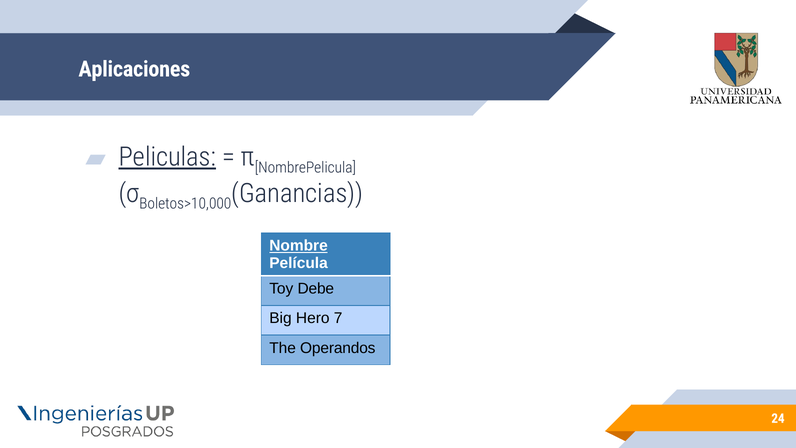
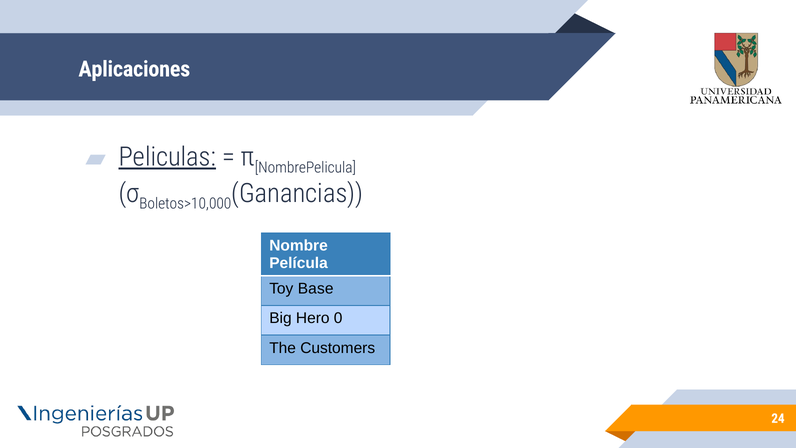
Nombre underline: present -> none
Debe: Debe -> Base
7: 7 -> 0
Operandos: Operandos -> Customers
